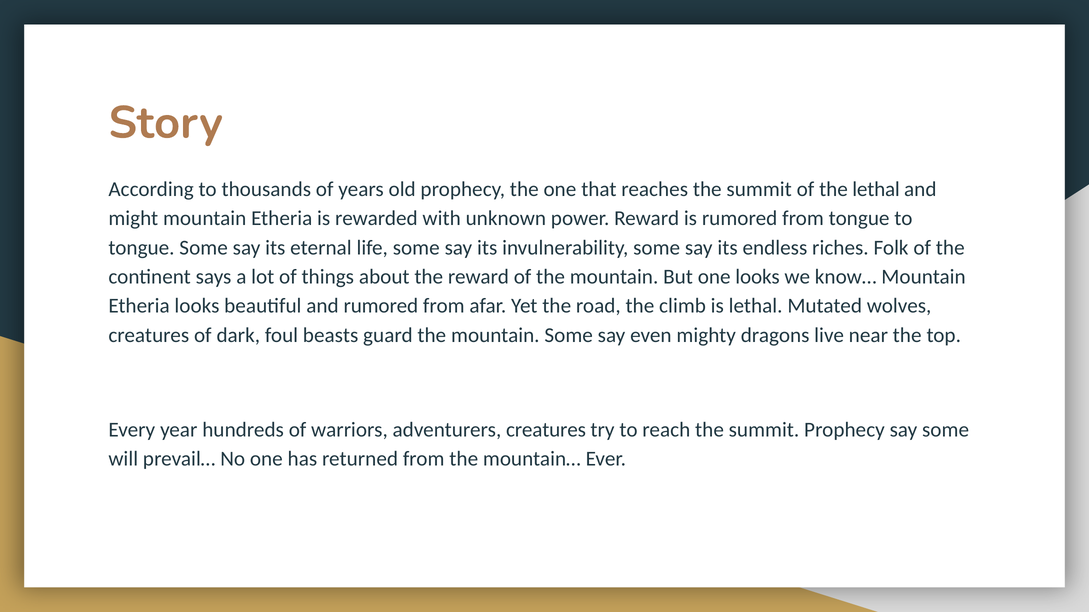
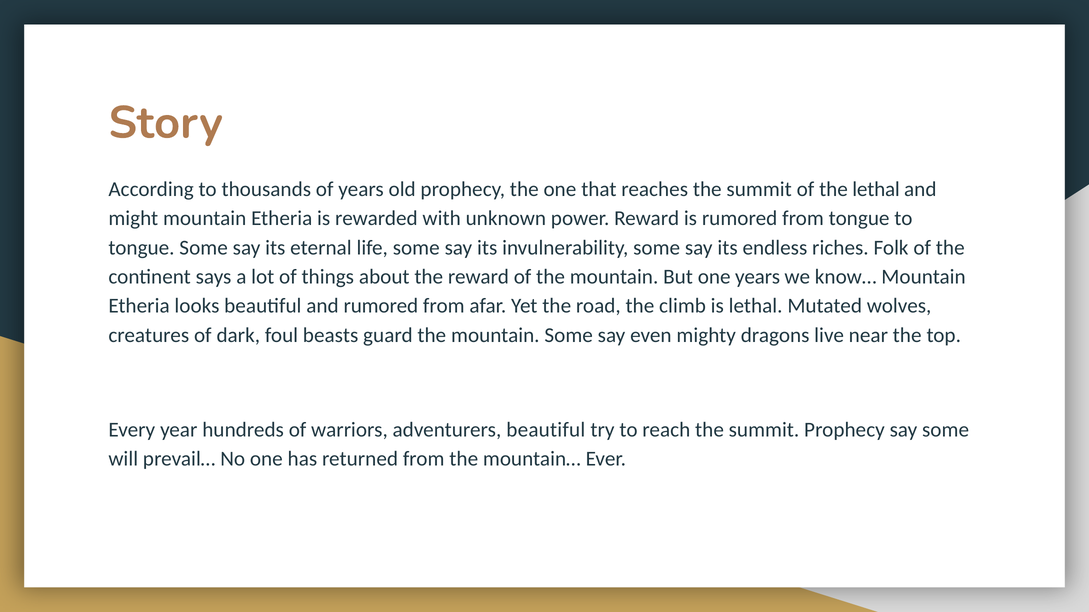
one looks: looks -> years
adventurers creatures: creatures -> beautiful
